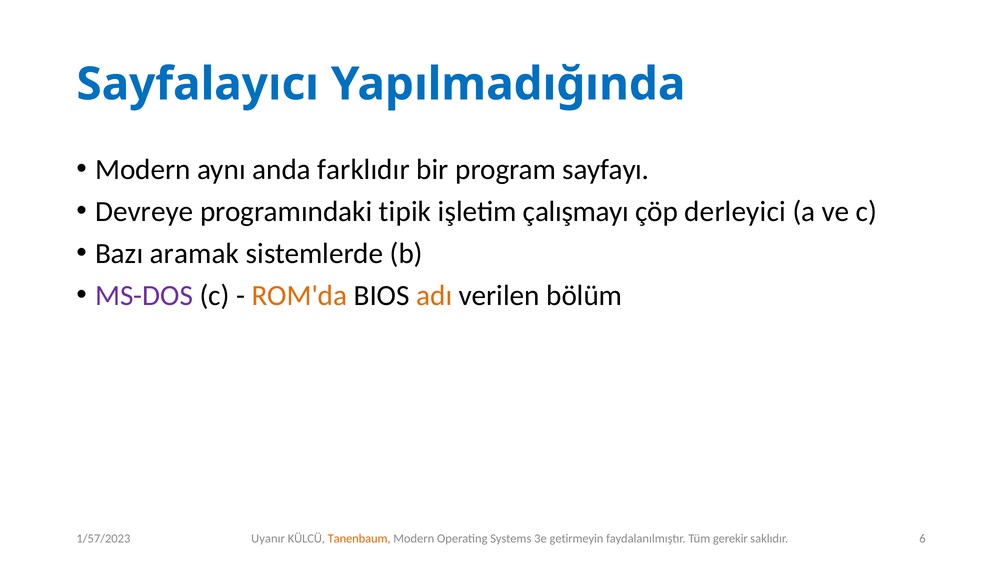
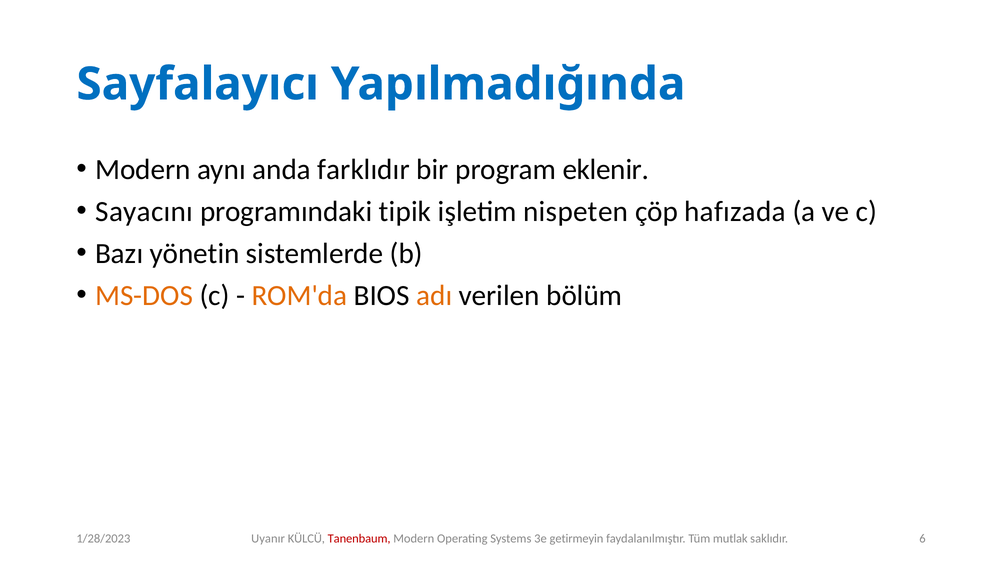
sayfayı: sayfayı -> eklenir
Devreye: Devreye -> Sayacını
çalışmayı: çalışmayı -> nispeten
derleyici: derleyici -> hafızada
aramak: aramak -> yönetin
MS-DOS colour: purple -> orange
Tanenbaum colour: orange -> red
gerekir: gerekir -> mutlak
1/57/2023: 1/57/2023 -> 1/28/2023
